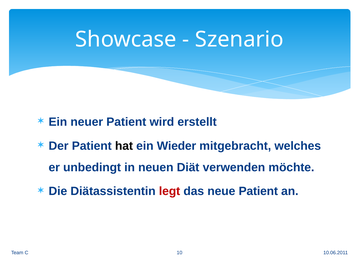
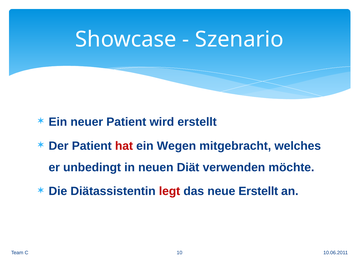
hat colour: black -> red
Wieder: Wieder -> Wegen
neue Patient: Patient -> Erstellt
